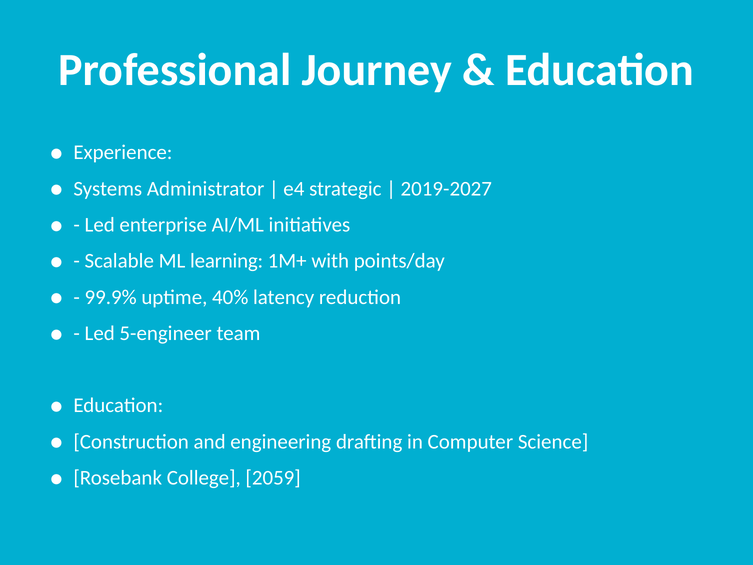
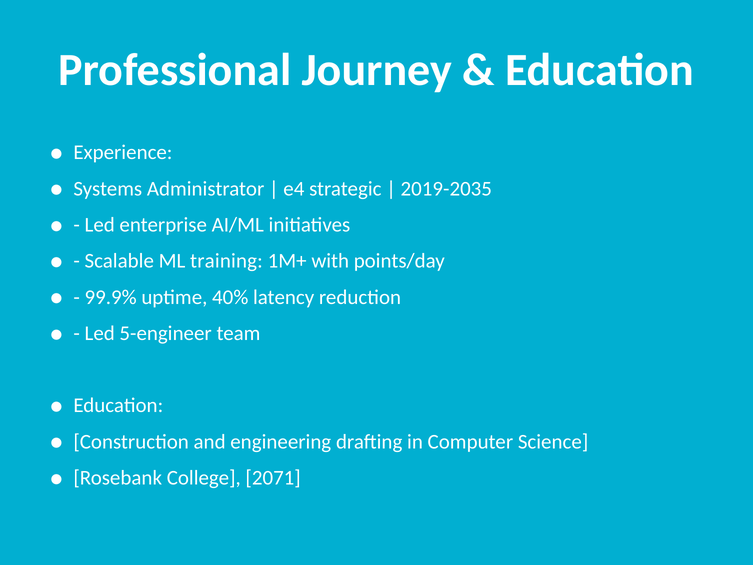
2019-2027: 2019-2027 -> 2019-2035
learning: learning -> training
2059: 2059 -> 2071
